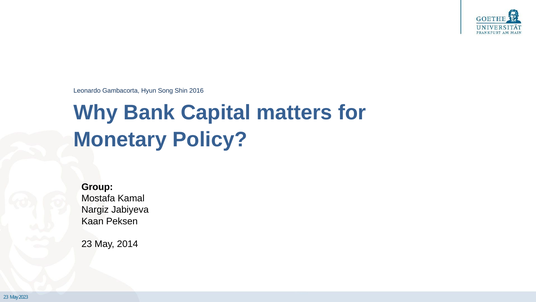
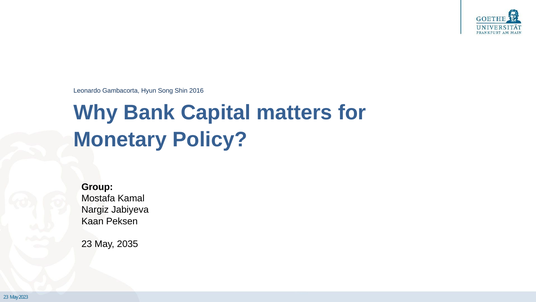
2014: 2014 -> 2035
